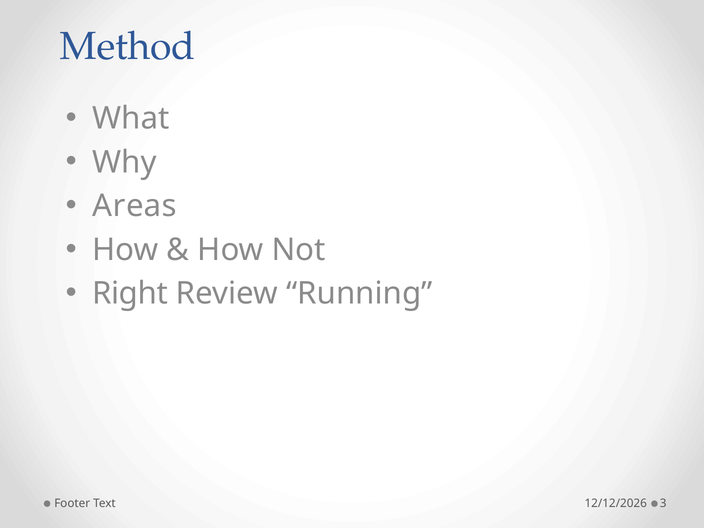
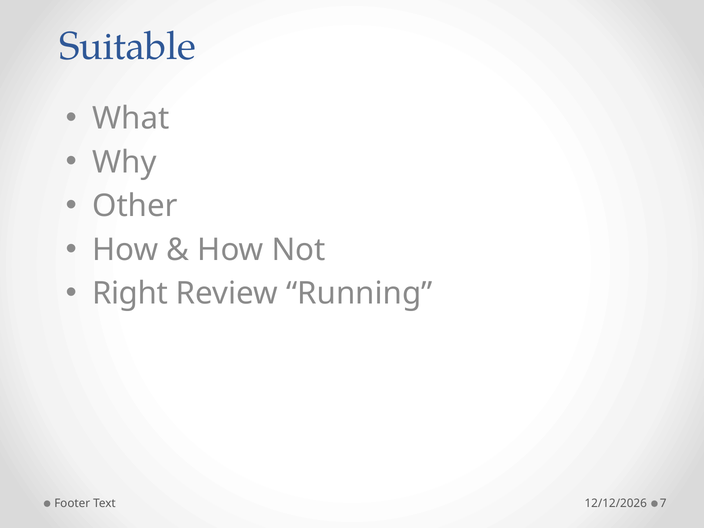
Method: Method -> Suitable
Areas: Areas -> Other
3: 3 -> 7
